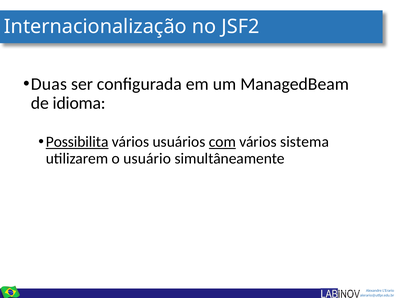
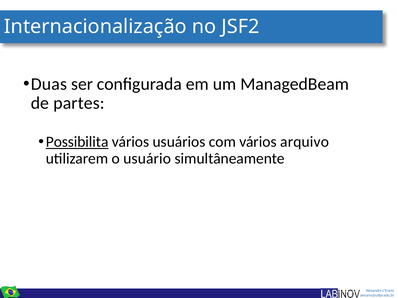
idioma: idioma -> partes
com underline: present -> none
sistema: sistema -> arquivo
